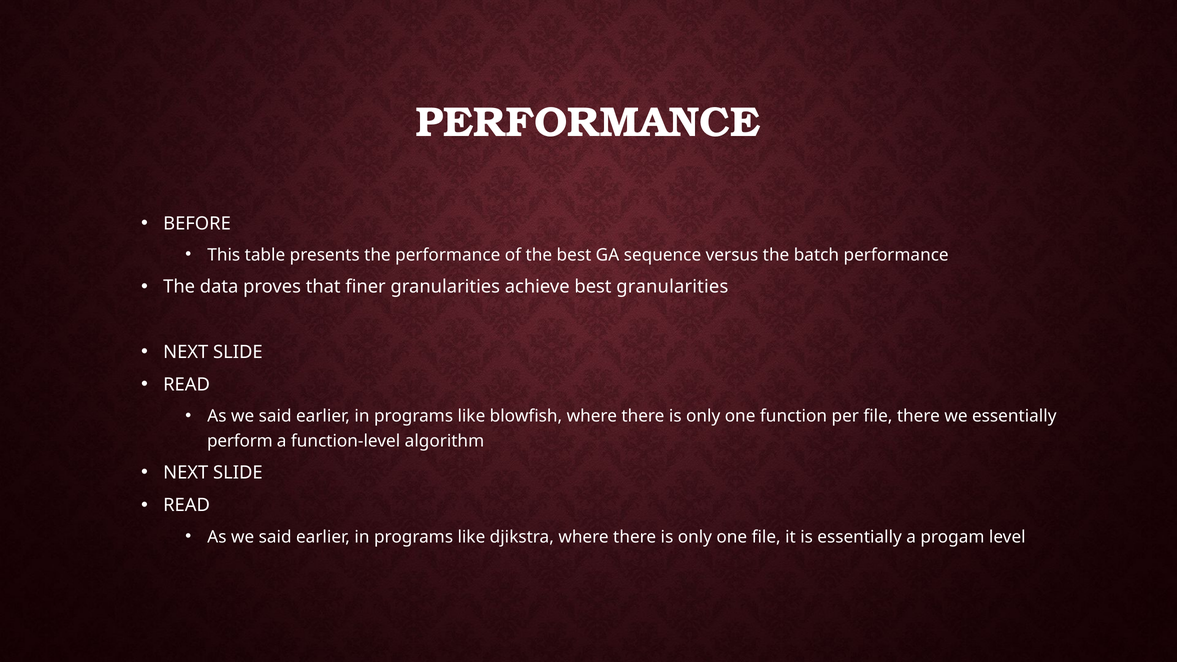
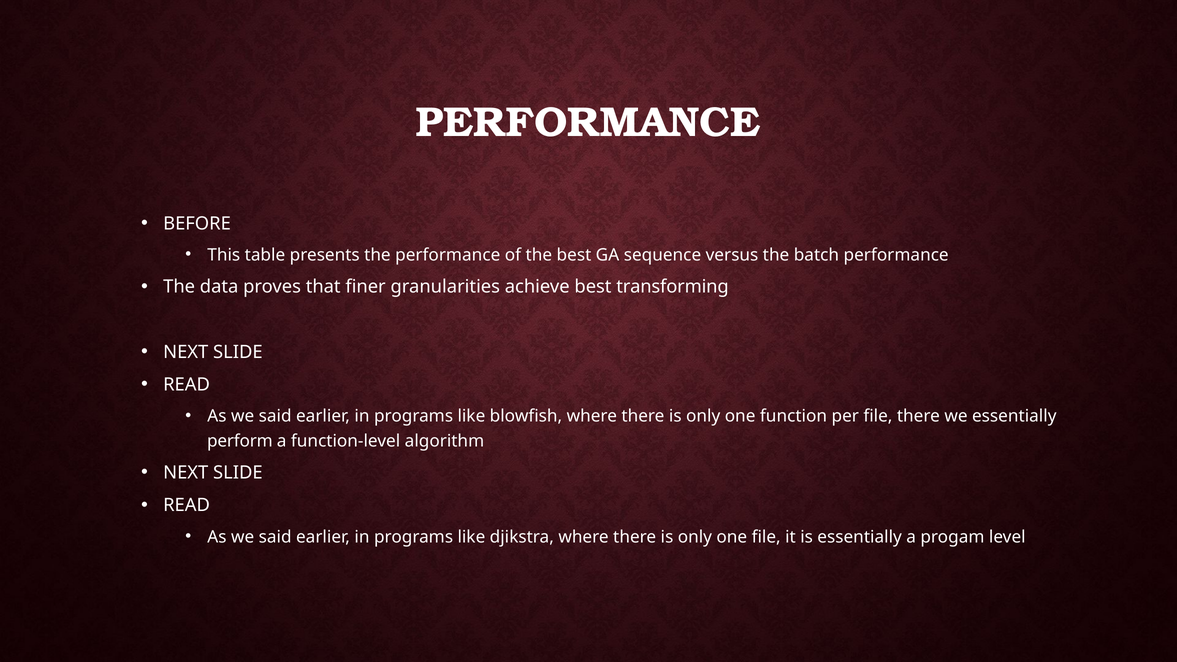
best granularities: granularities -> transforming
